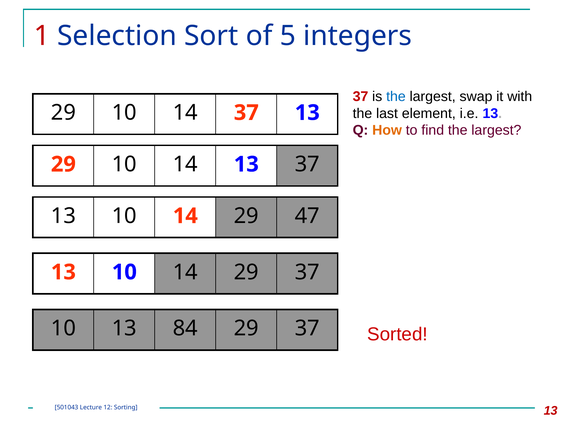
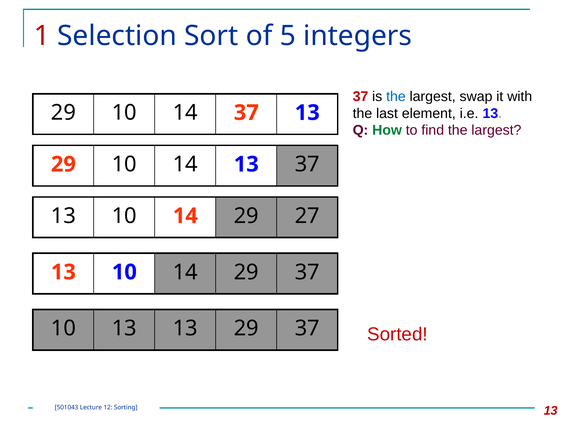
How colour: orange -> green
47: 47 -> 27
13 84: 84 -> 13
